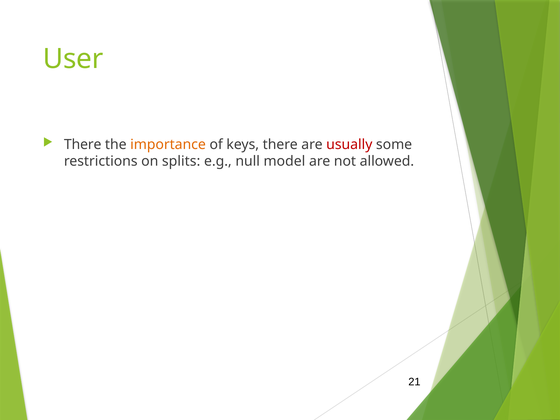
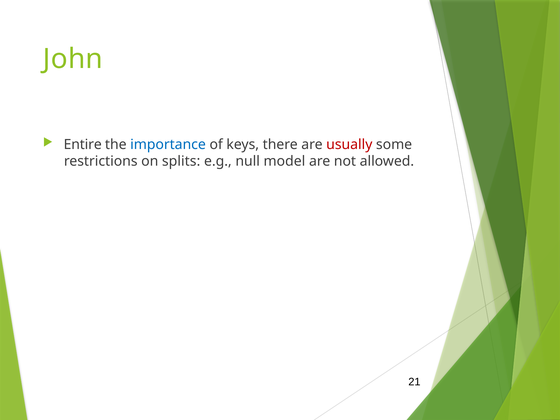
User: User -> John
There at (83, 145): There -> Entire
importance colour: orange -> blue
